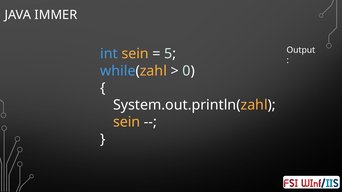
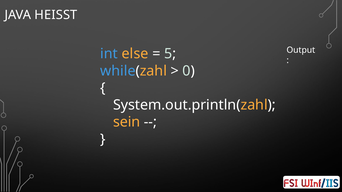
IMMER: IMMER -> HEISST
int sein: sein -> else
